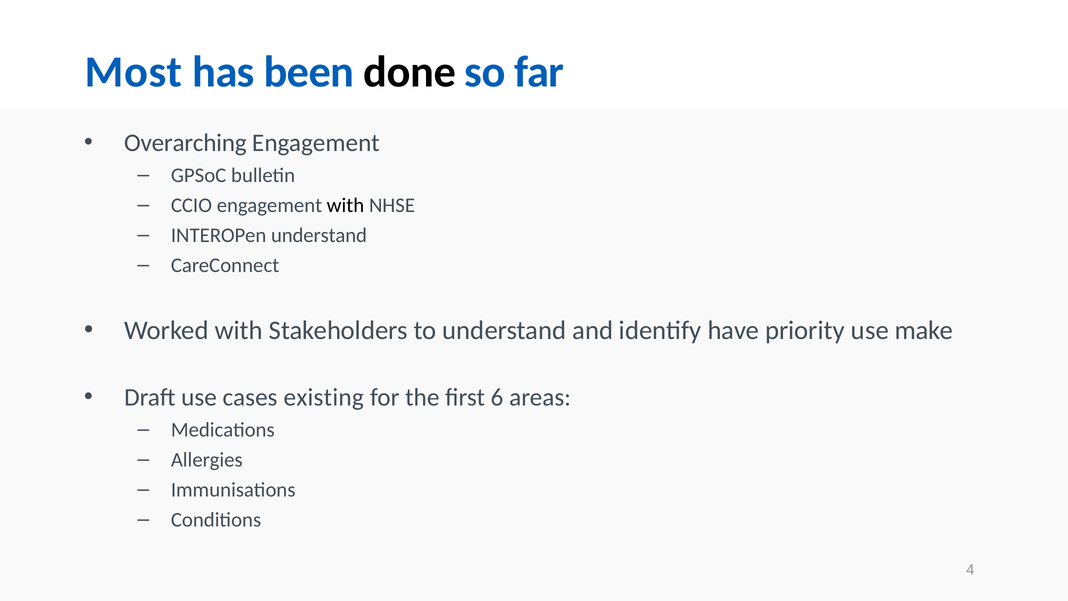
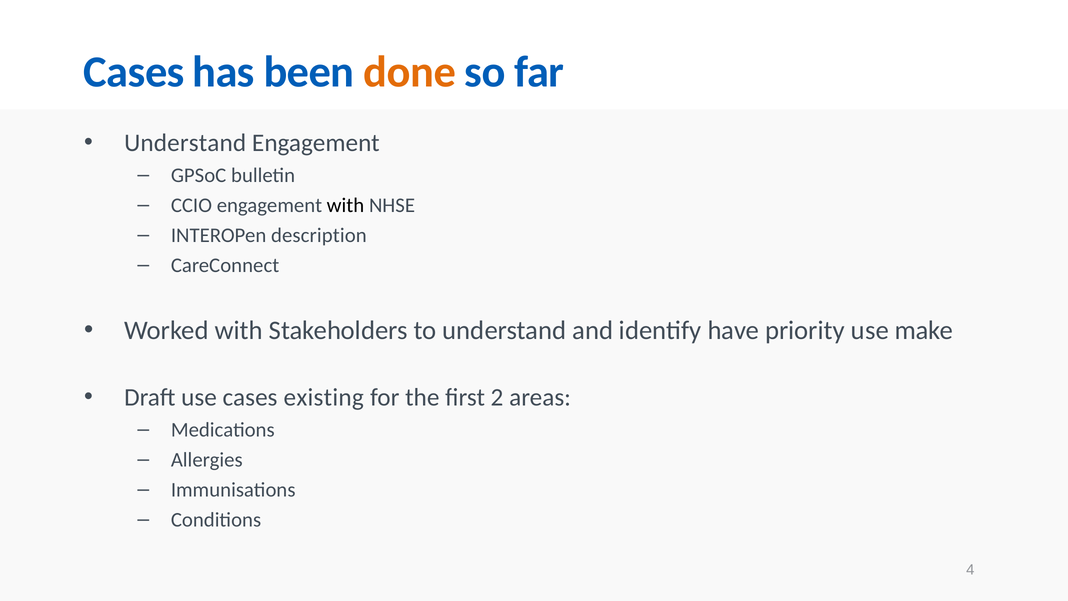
Most at (133, 72): Most -> Cases
done colour: black -> orange
Overarching at (185, 143): Overarching -> Understand
INTEROPen understand: understand -> description
6: 6 -> 2
